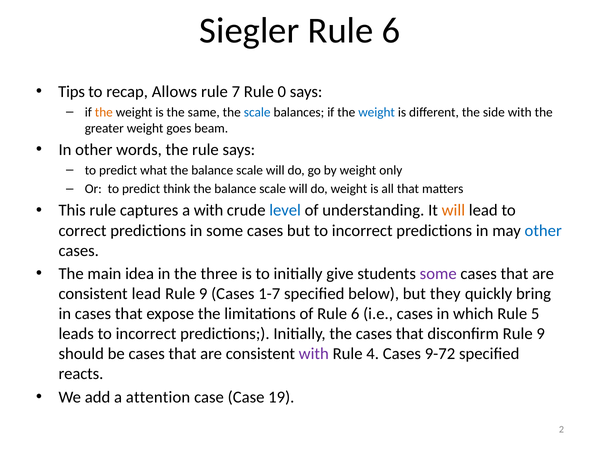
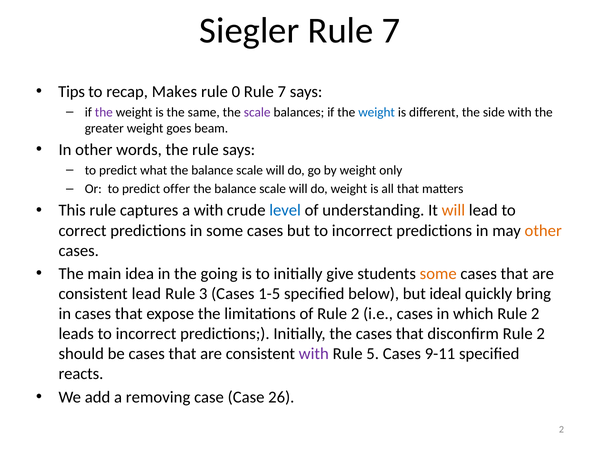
Siegler Rule 6: 6 -> 7
Allows: Allows -> Makes
7: 7 -> 0
0 at (282, 92): 0 -> 7
the at (104, 112) colour: orange -> purple
scale at (257, 112) colour: blue -> purple
think: think -> offer
other at (543, 231) colour: blue -> orange
three: three -> going
some at (438, 274) colour: purple -> orange
9 at (203, 294): 9 -> 3
1-7: 1-7 -> 1-5
they: they -> ideal
of Rule 6: 6 -> 2
which Rule 5: 5 -> 2
disconfirm Rule 9: 9 -> 2
4: 4 -> 5
9-72: 9-72 -> 9-11
attention: attention -> removing
19: 19 -> 26
